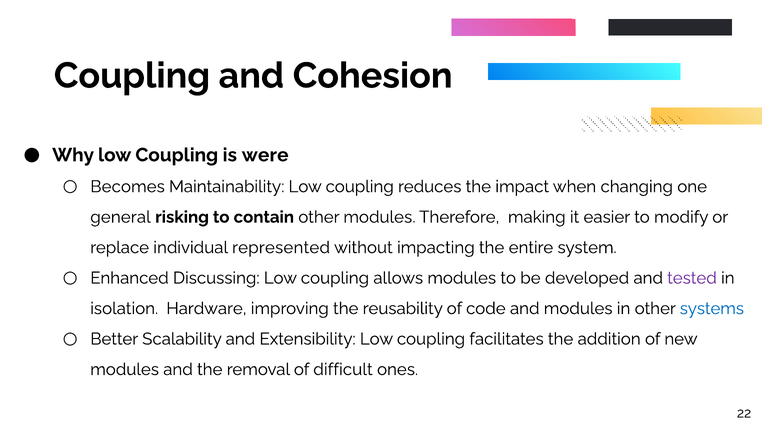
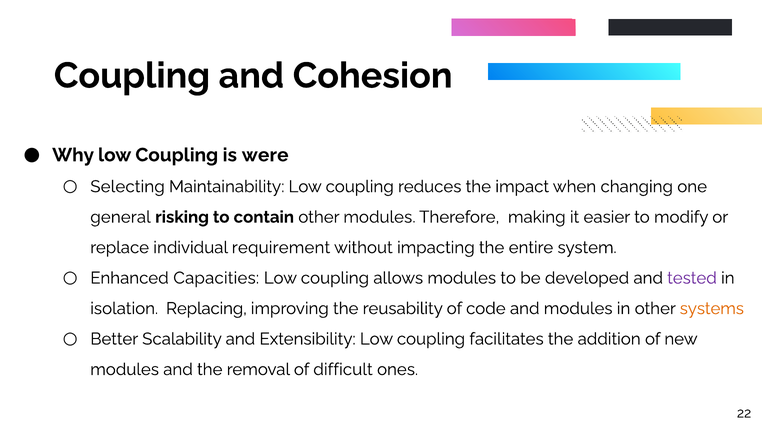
Becomes: Becomes -> Selecting
represented: represented -> requirement
Discussing: Discussing -> Capacities
Hardware: Hardware -> Replacing
systems colour: blue -> orange
